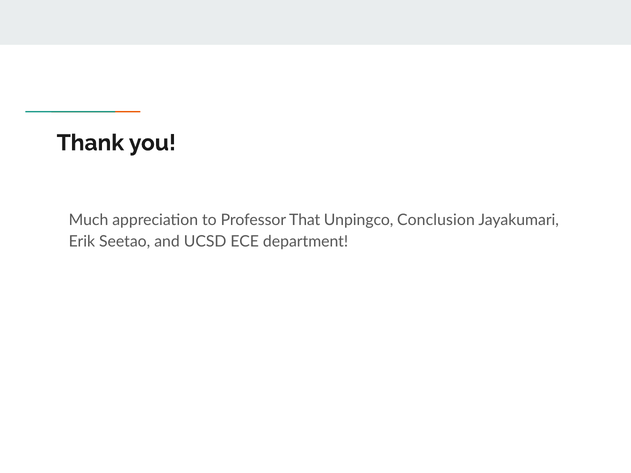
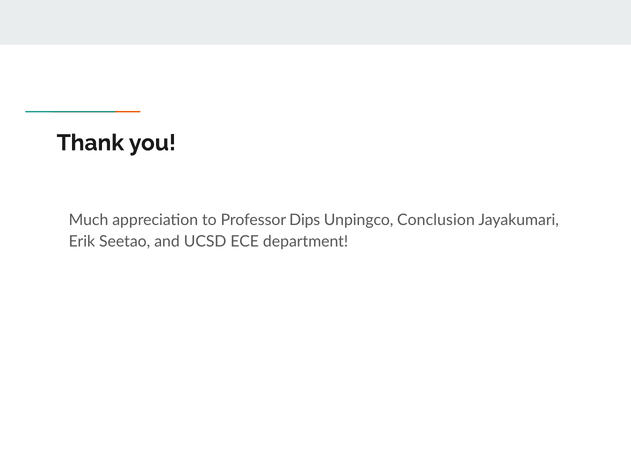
That: That -> Dips
